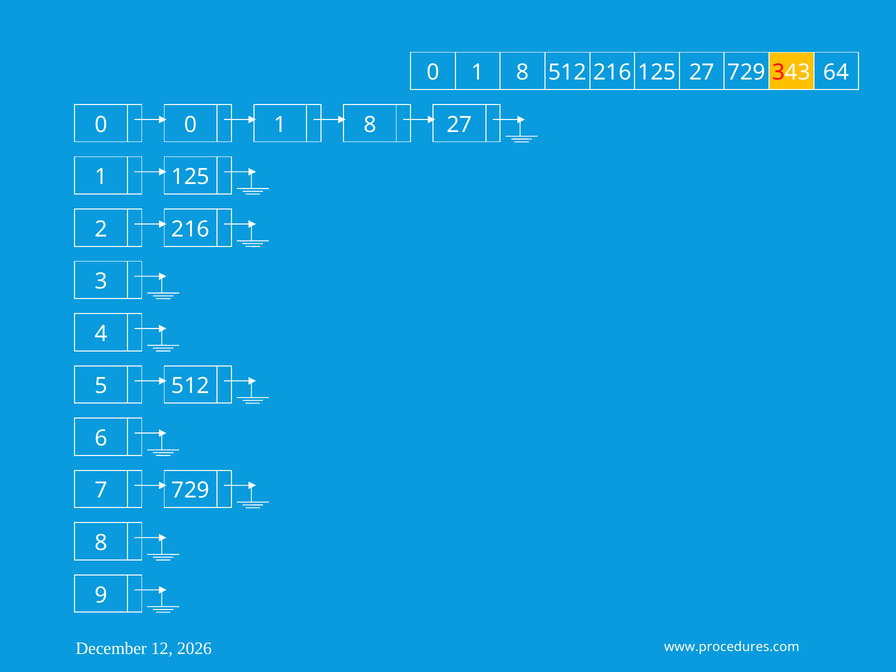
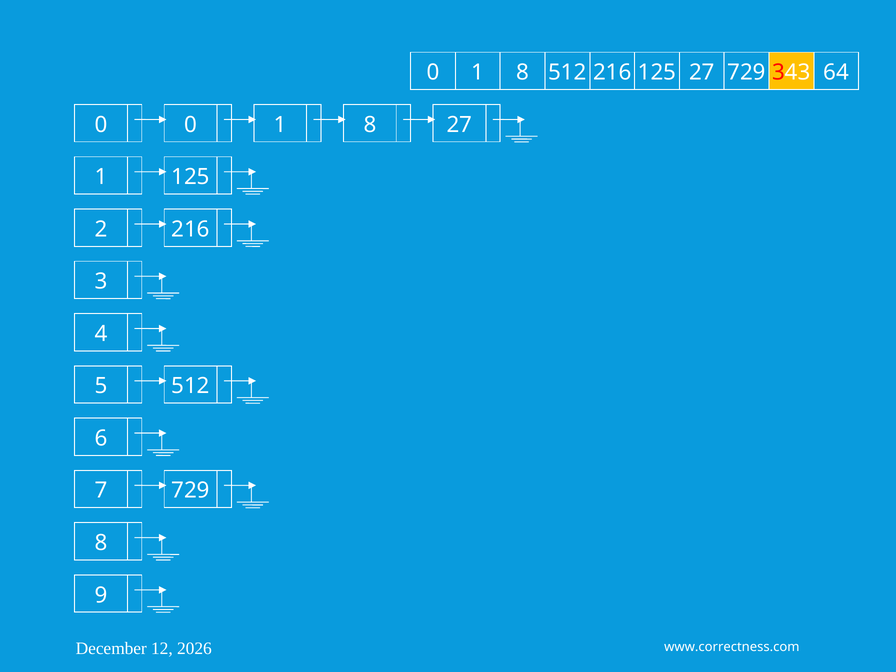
www.procedures.com: www.procedures.com -> www.correctness.com
